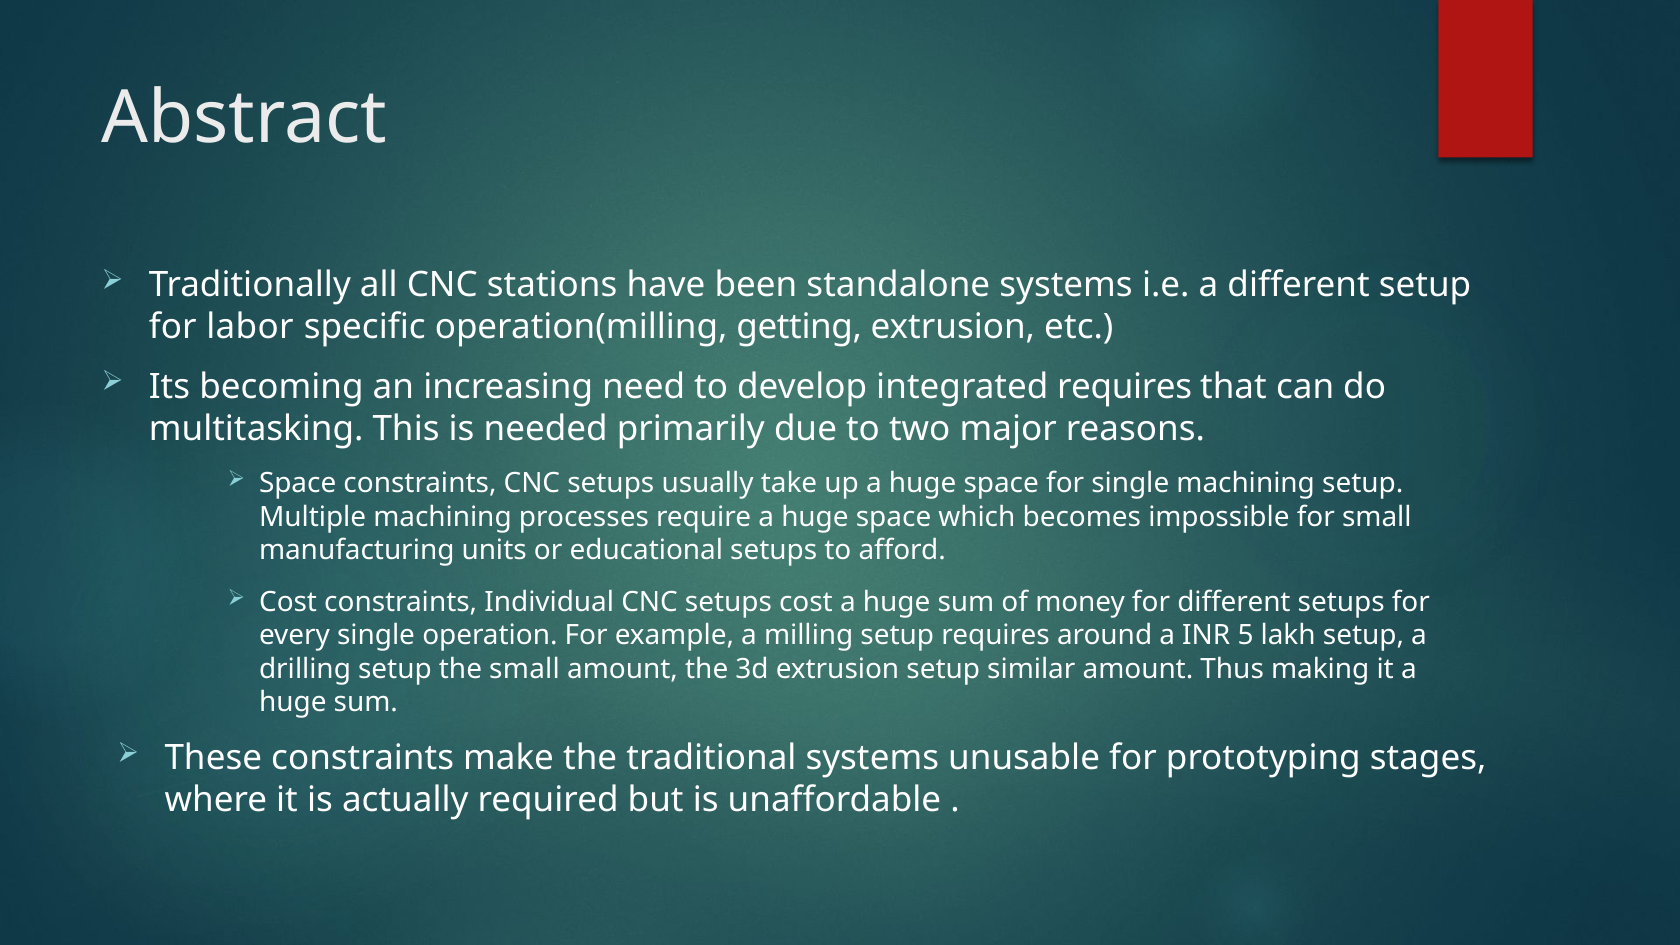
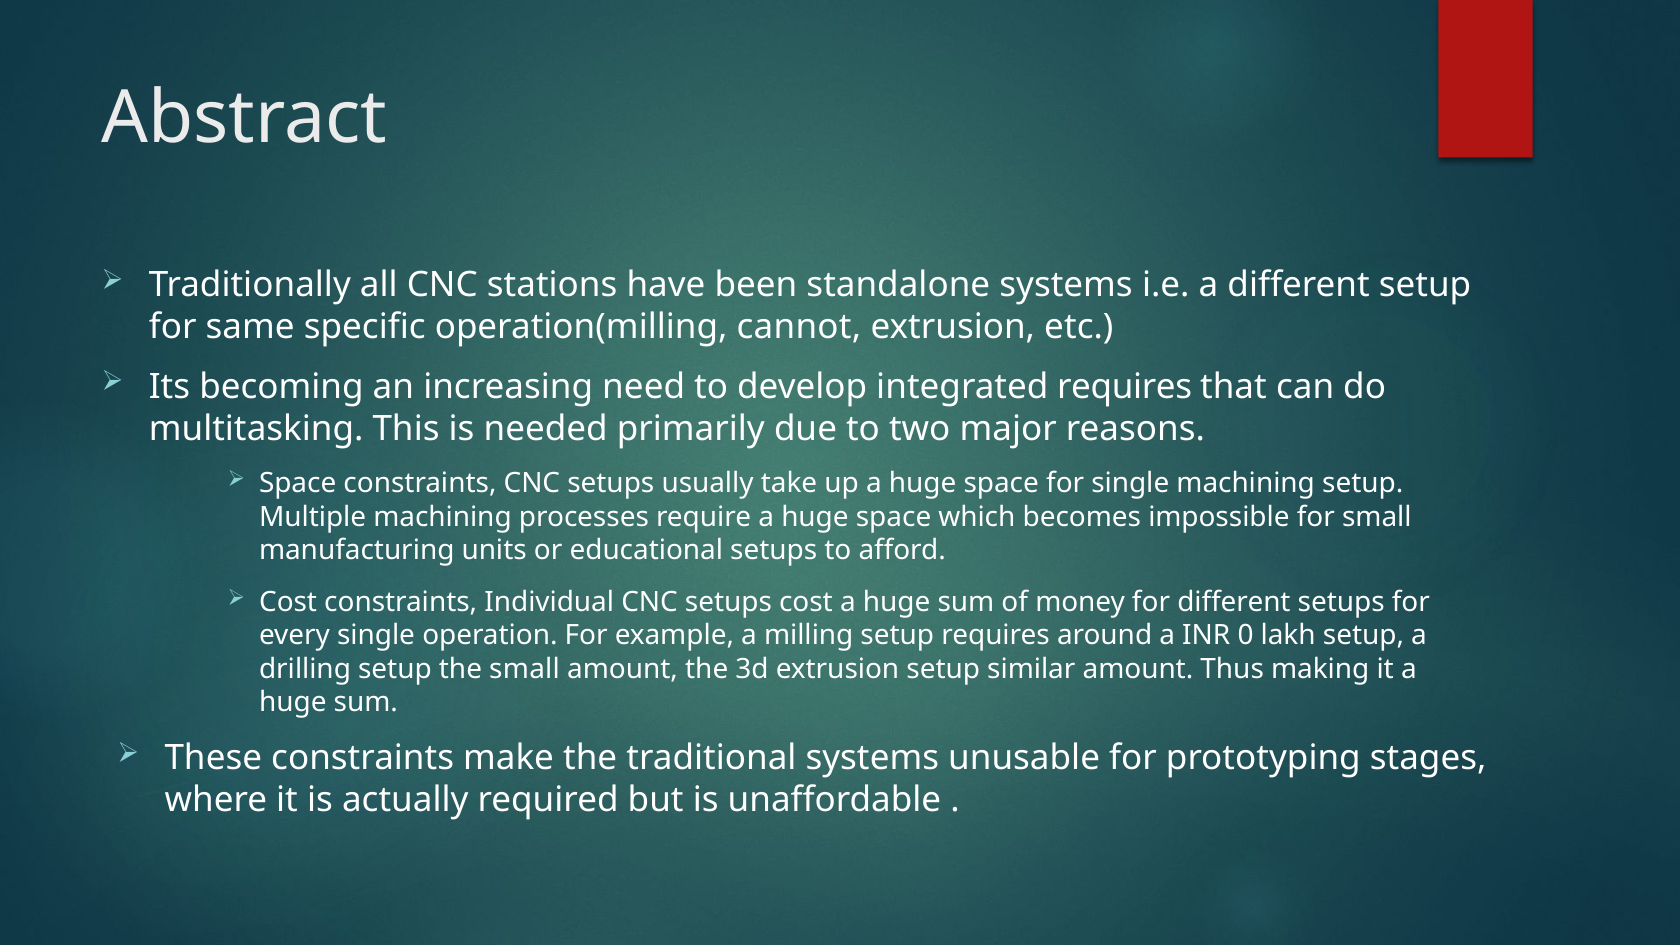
labor: labor -> same
getting: getting -> cannot
5: 5 -> 0
